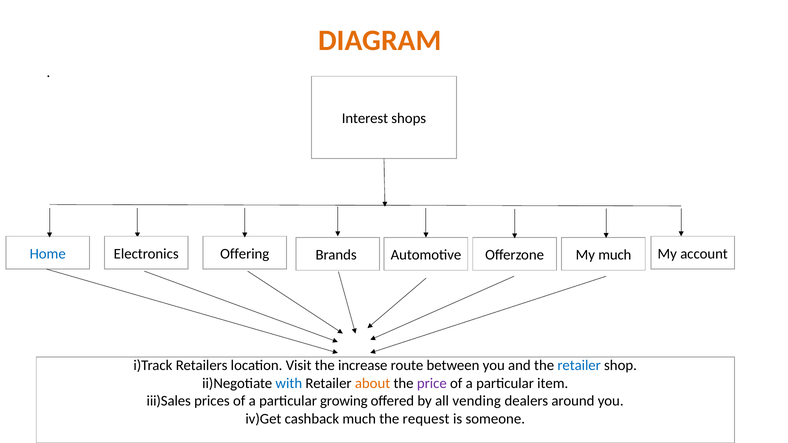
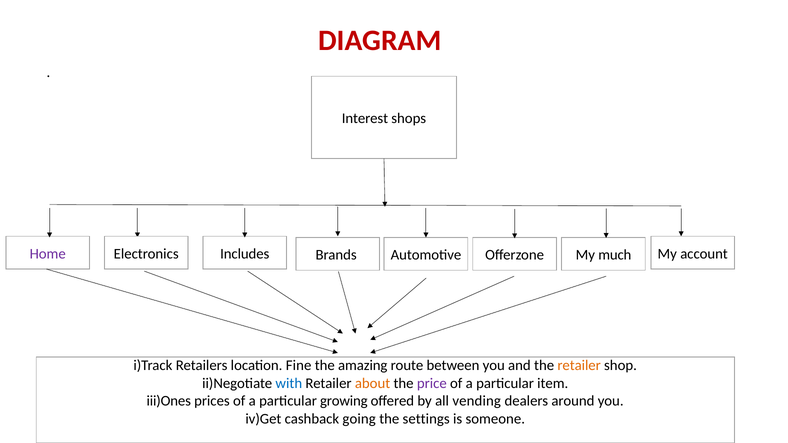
DIAGRAM colour: orange -> red
Home colour: blue -> purple
Offering: Offering -> Includes
Visit: Visit -> Fine
increase: increase -> amazing
retailer at (579, 366) colour: blue -> orange
iii)Sales: iii)Sales -> iii)Ones
cashback much: much -> going
request: request -> settings
